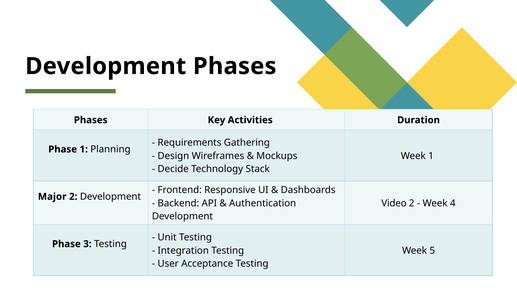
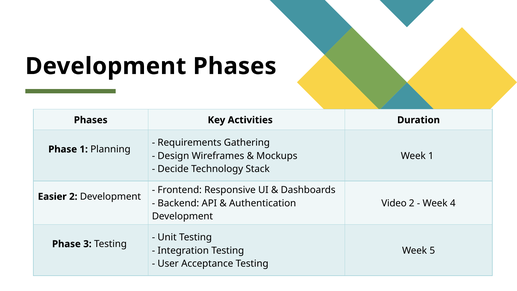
Major: Major -> Easier
